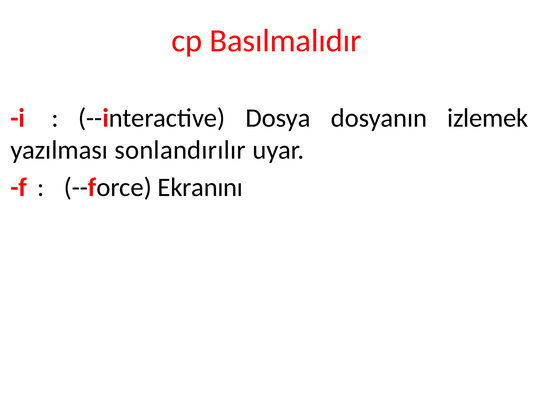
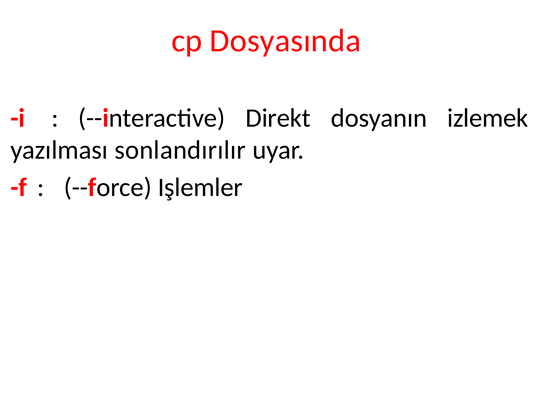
Basılmalıdır: Basılmalıdır -> Dosyasında
Dosya: Dosya -> Direkt
Ekranını: Ekranını -> Işlemler
